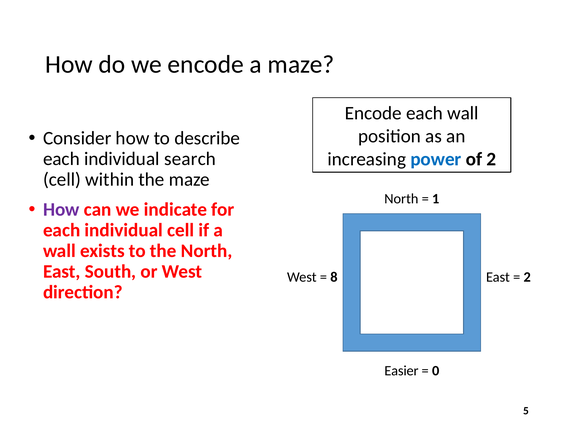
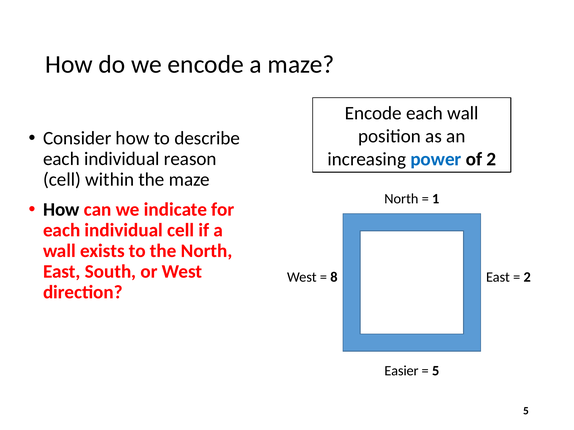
search: search -> reason
How at (61, 210) colour: purple -> black
0 at (436, 371): 0 -> 5
